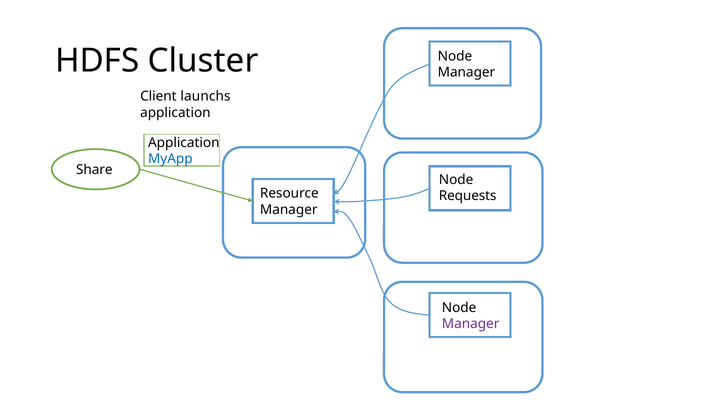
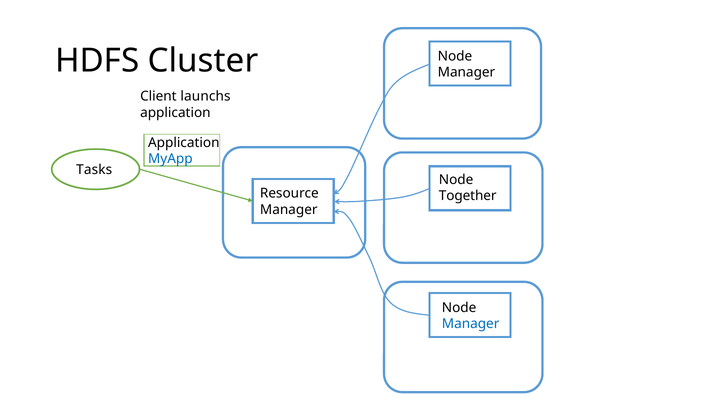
Share: Share -> Tasks
Requests: Requests -> Together
Manager at (471, 324) colour: purple -> blue
